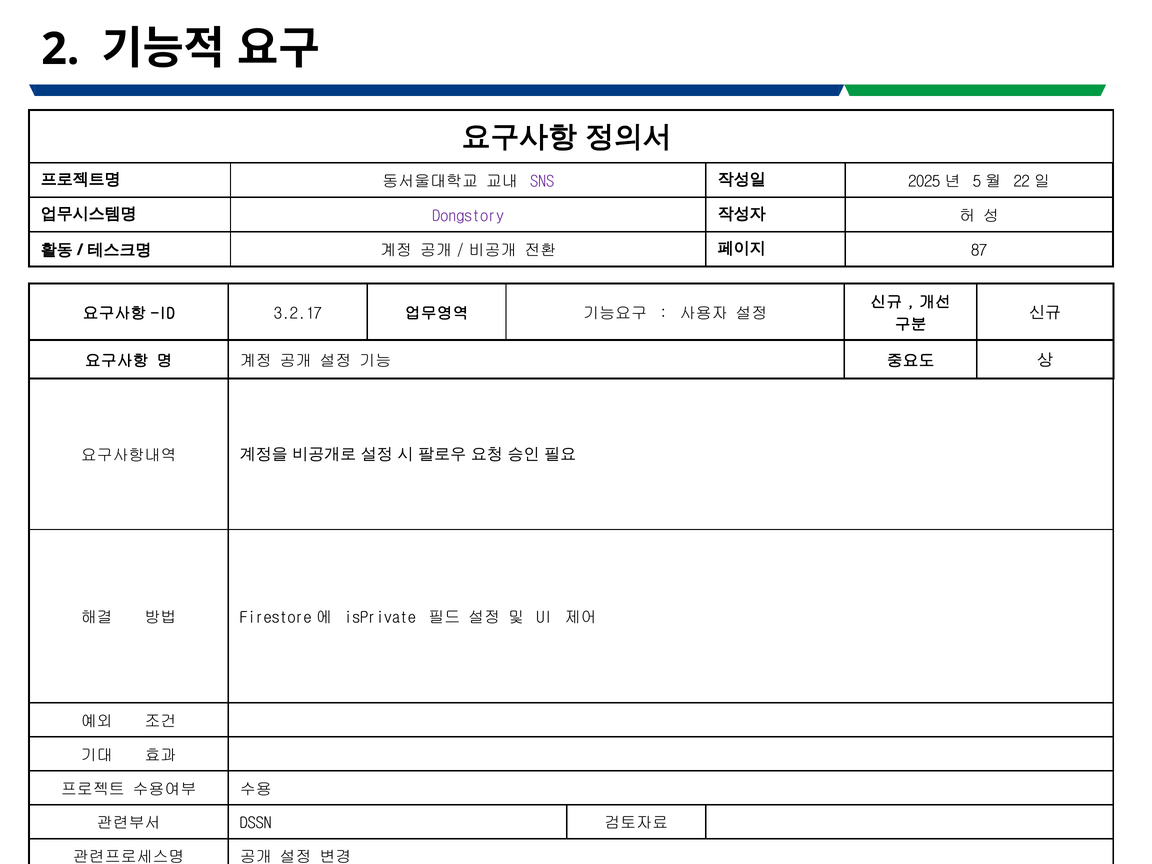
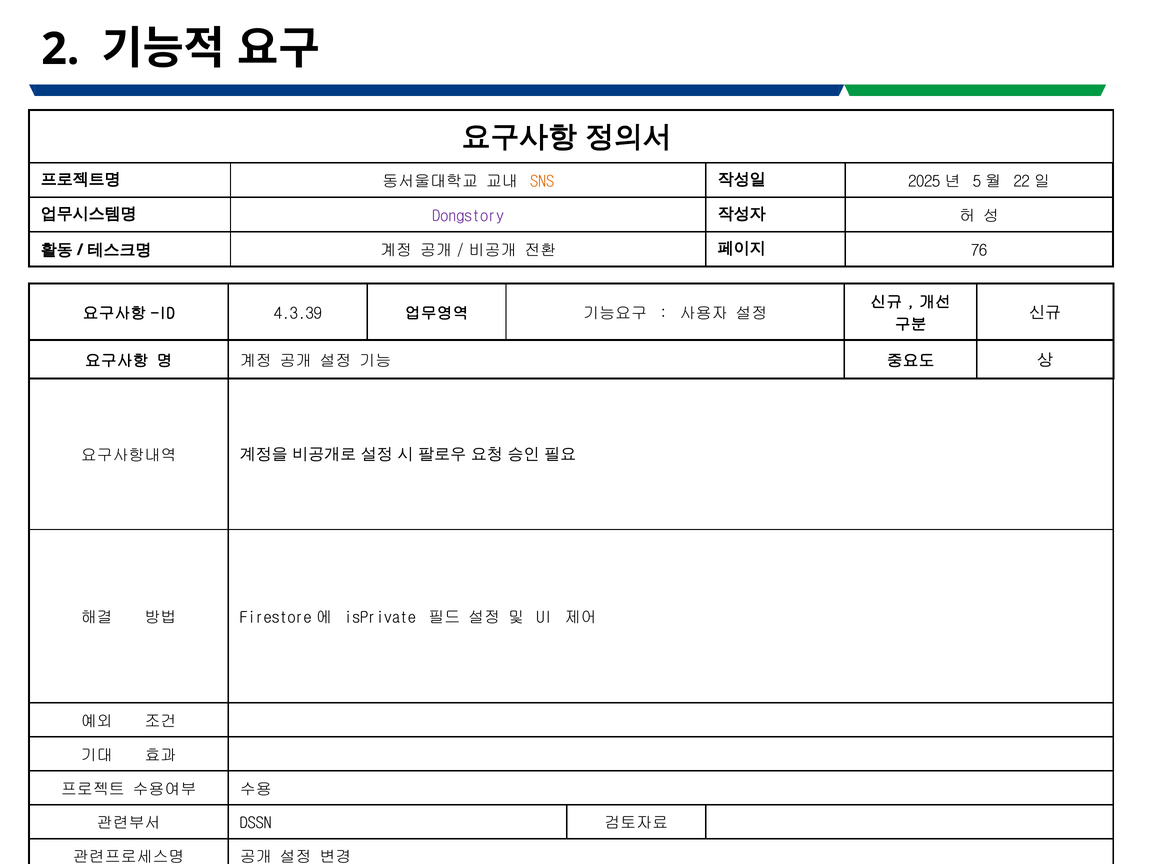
SNS colour: purple -> orange
87: 87 -> 76
3.2.17: 3.2.17 -> 4.3.39
